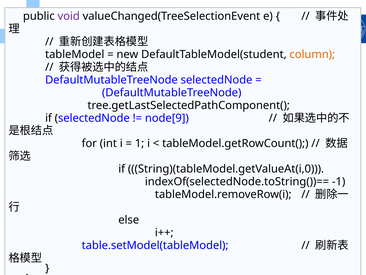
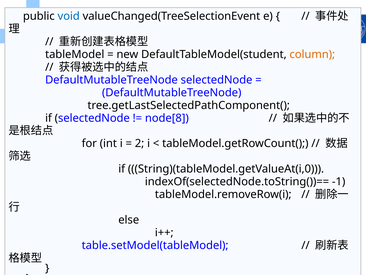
void at (69, 16) colour: purple -> blue
node[9: node[9 -> node[8
1: 1 -> 2
